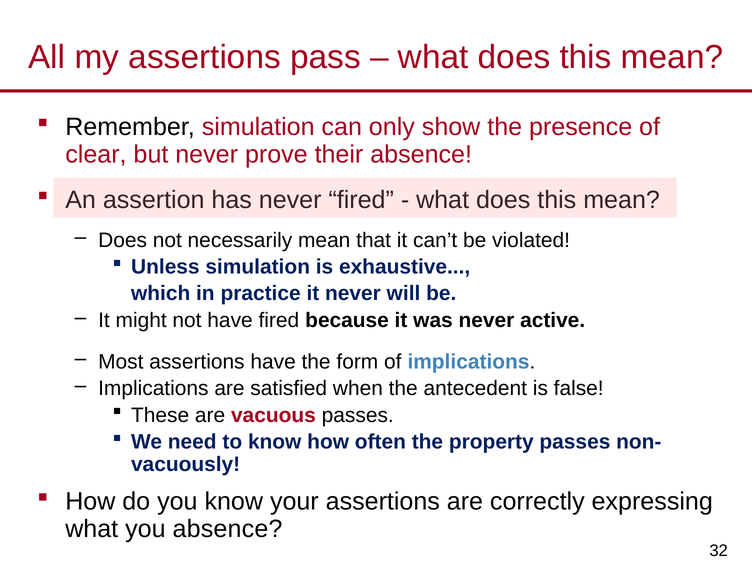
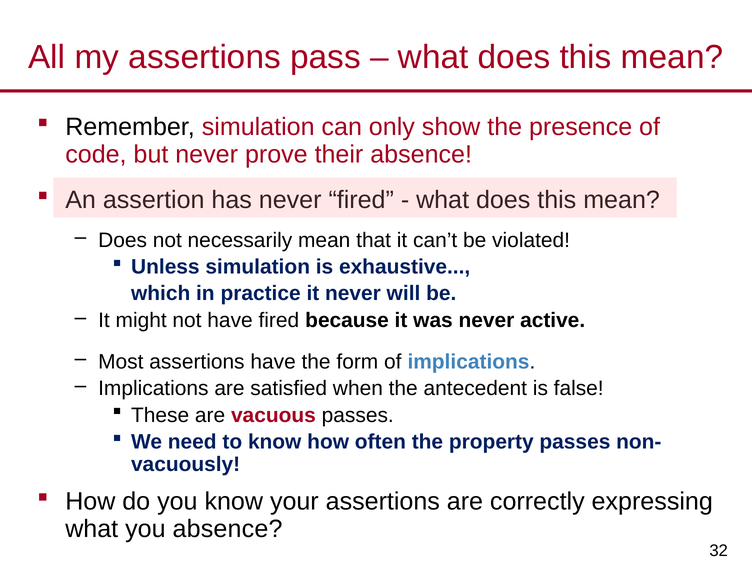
clear: clear -> code
